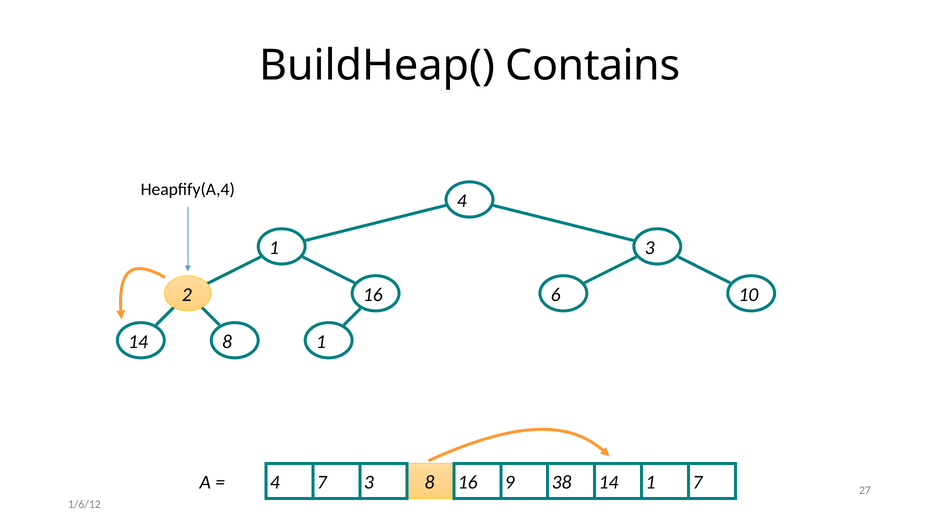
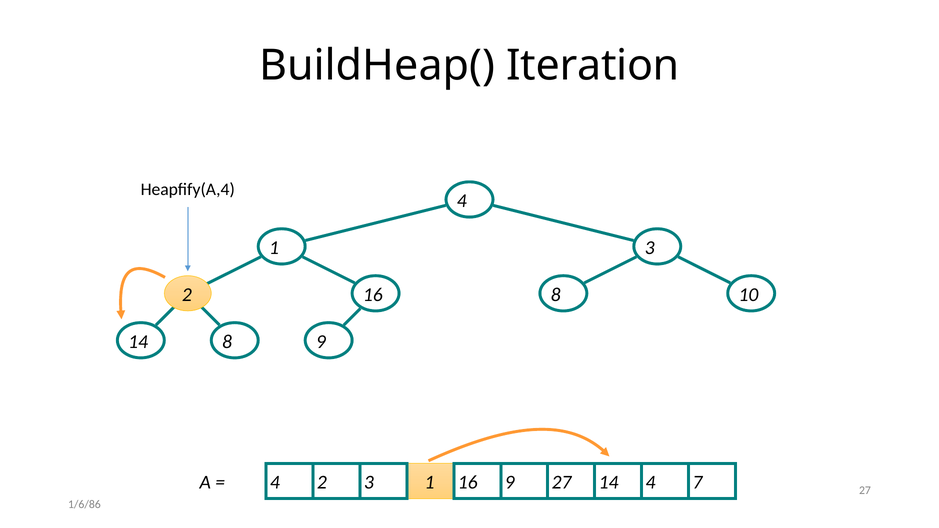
Contains: Contains -> Iteration
16 6: 6 -> 8
8 1: 1 -> 9
4 7: 7 -> 2
3 8: 8 -> 1
9 38: 38 -> 27
14 1: 1 -> 4
1/6/12: 1/6/12 -> 1/6/86
